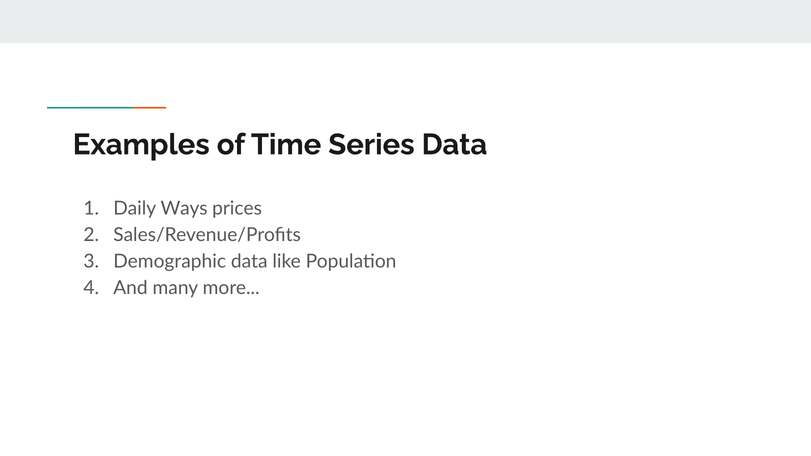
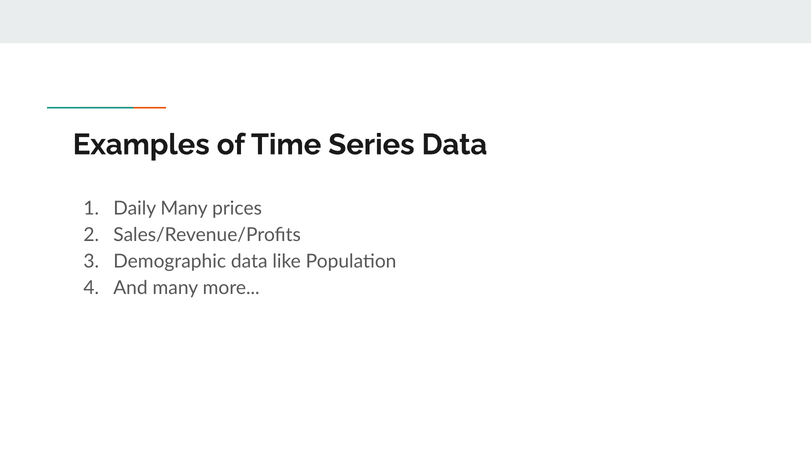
Daily Ways: Ways -> Many
